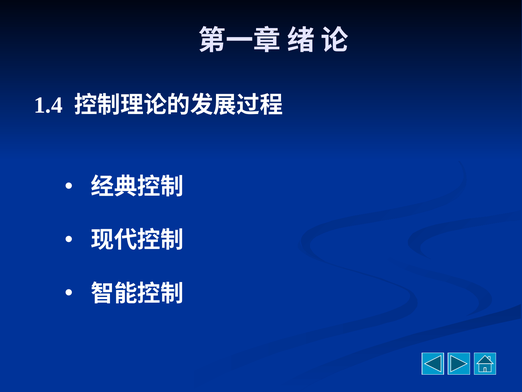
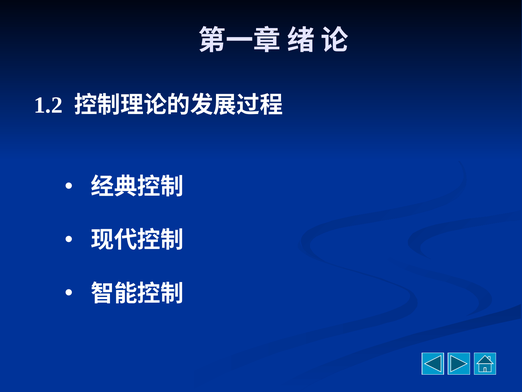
1.4: 1.4 -> 1.2
